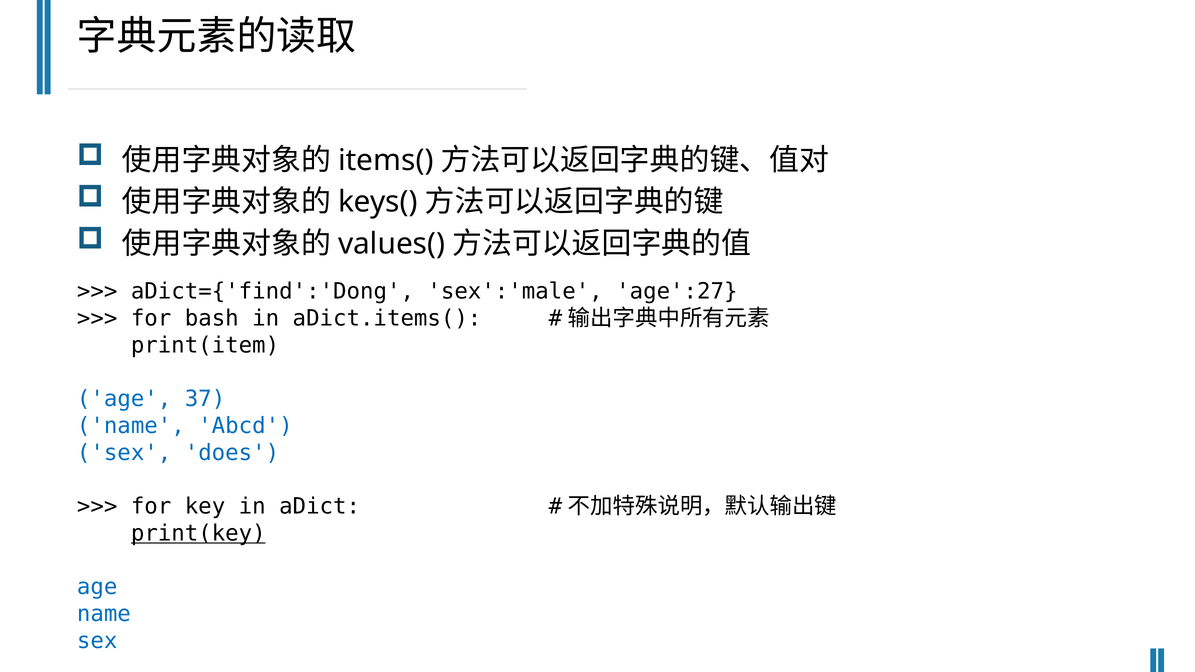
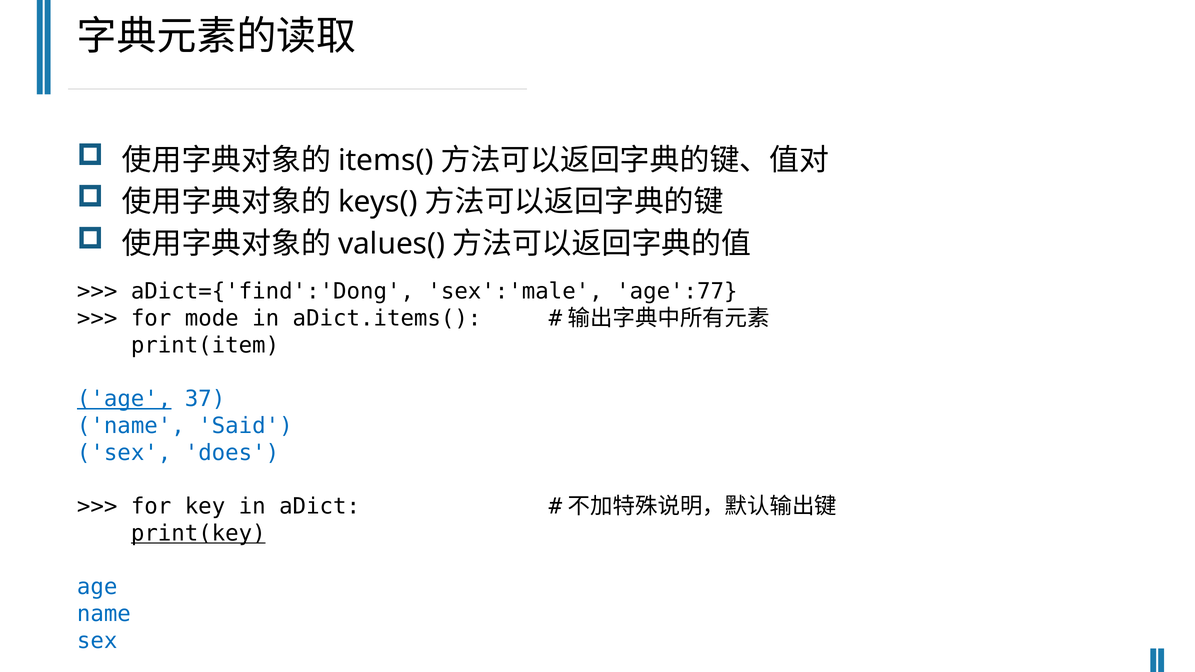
age':27: age':27 -> age':77
bash: bash -> mode
age at (124, 399) underline: none -> present
Abcd: Abcd -> Said
